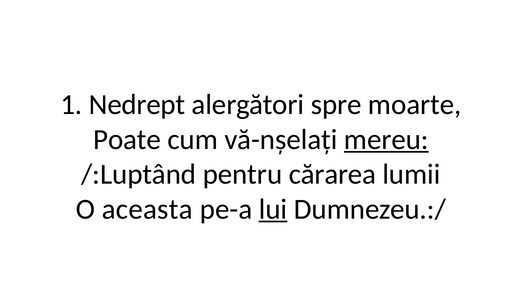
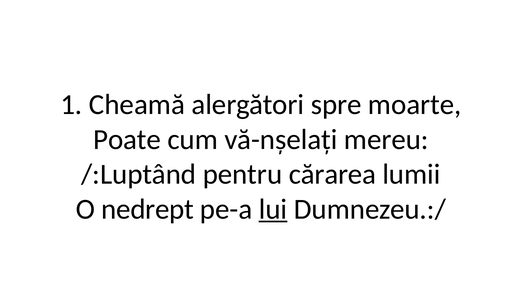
Nedrept: Nedrept -> Cheamă
mereu underline: present -> none
aceasta: aceasta -> nedrept
